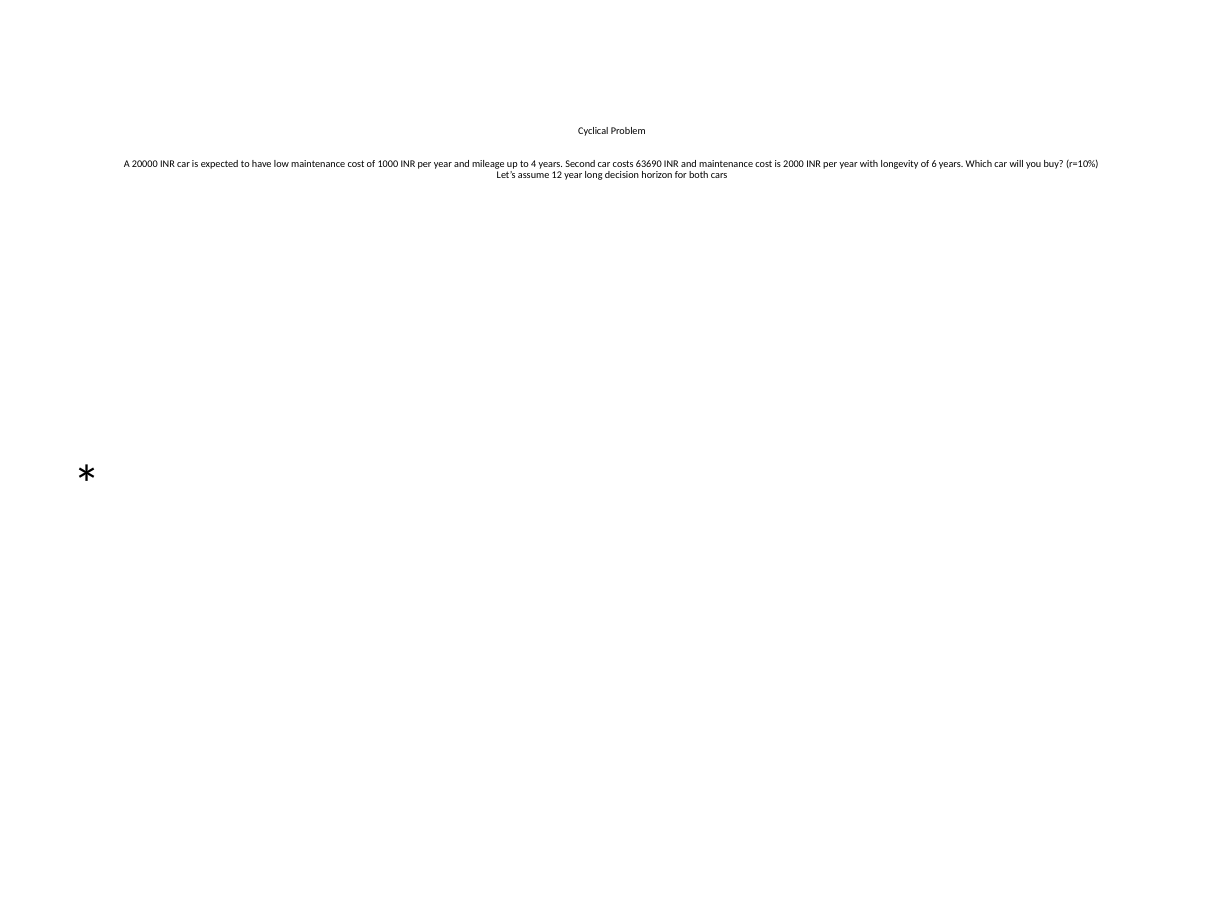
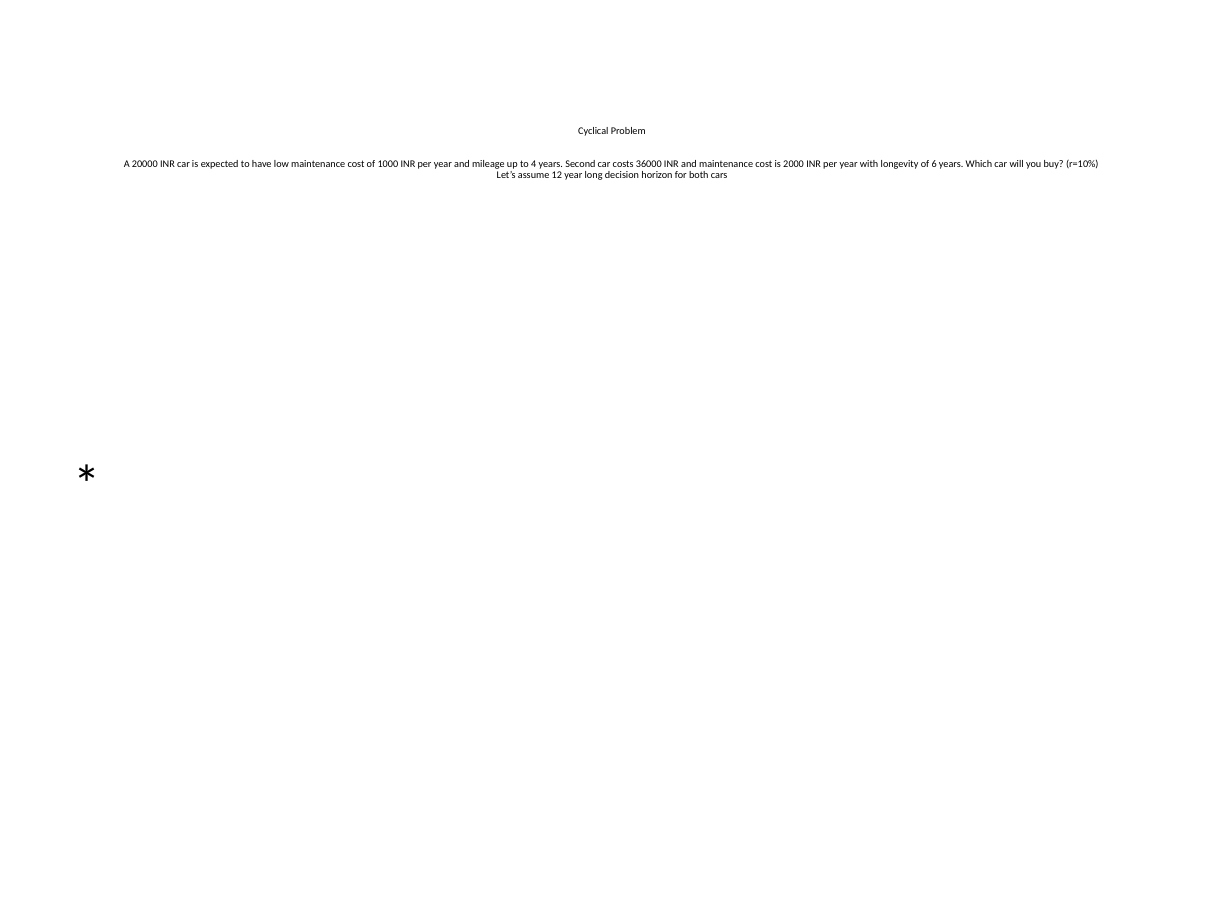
63690: 63690 -> 36000
